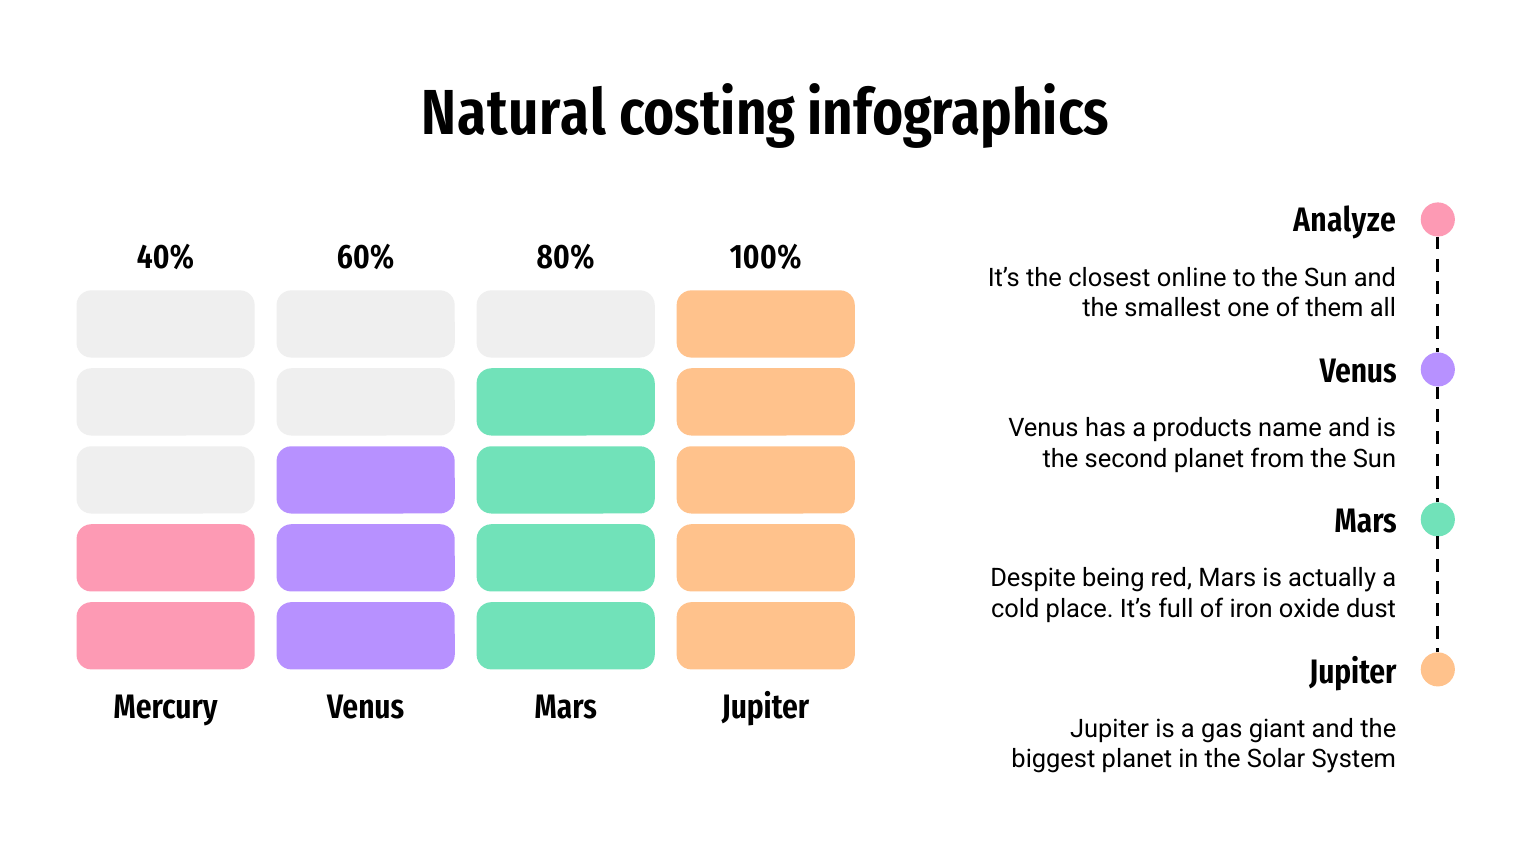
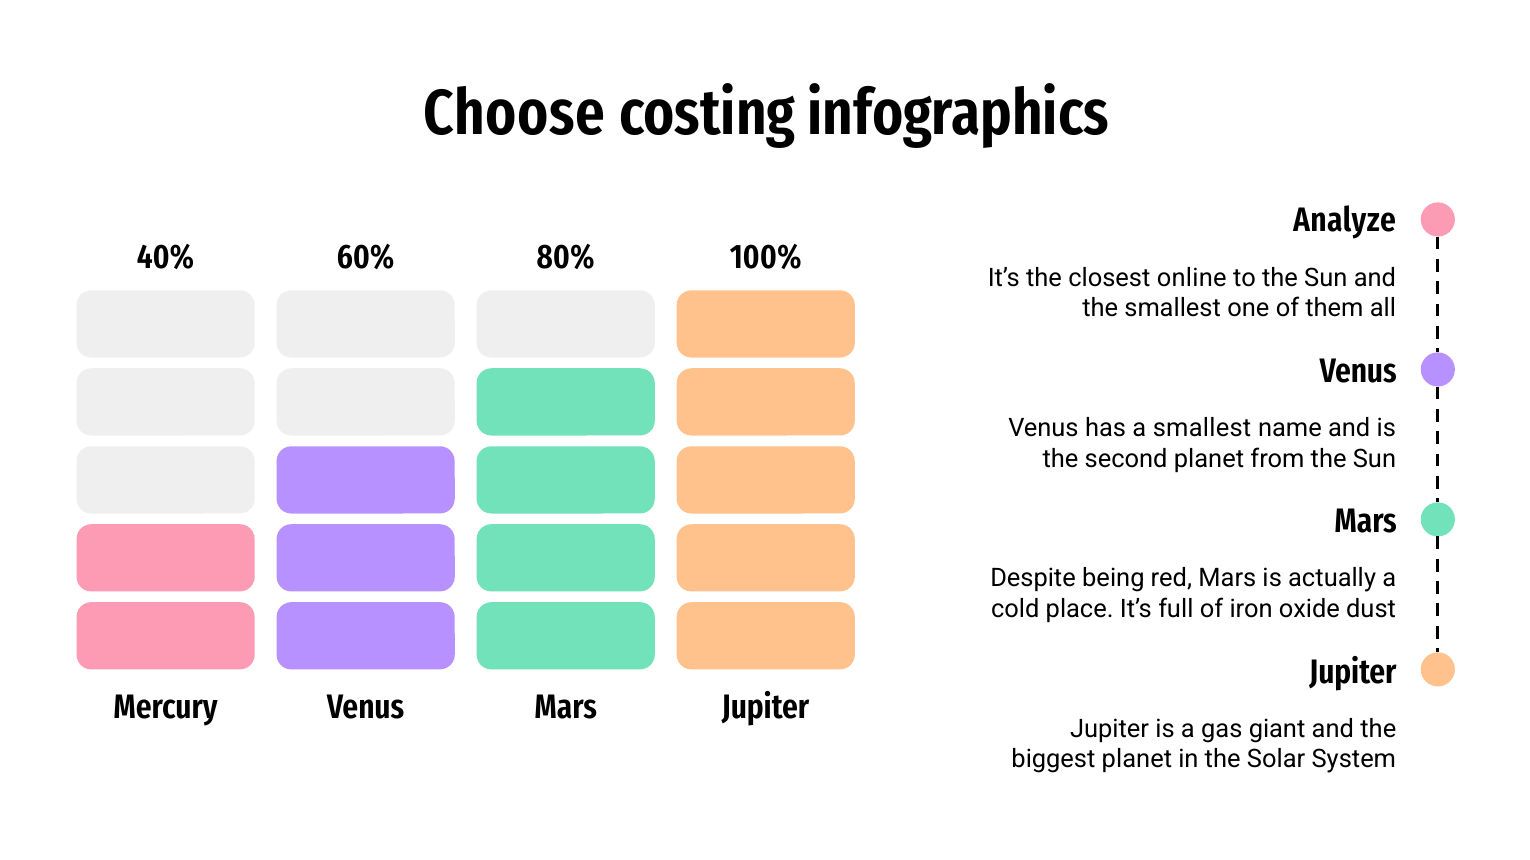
Natural: Natural -> Choose
a products: products -> smallest
